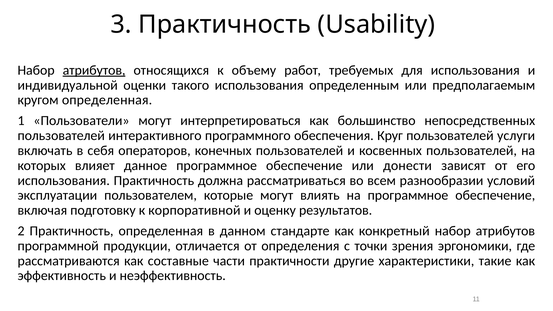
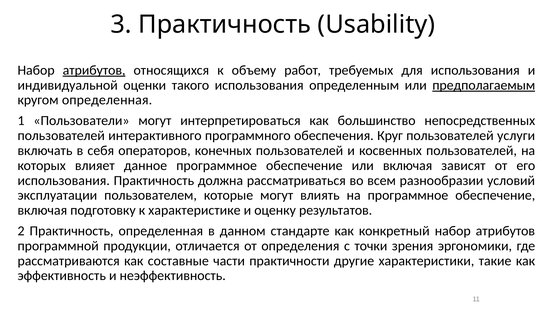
предполагаемым underline: none -> present
или донести: донести -> включая
корпоративной: корпоративной -> характеристике
